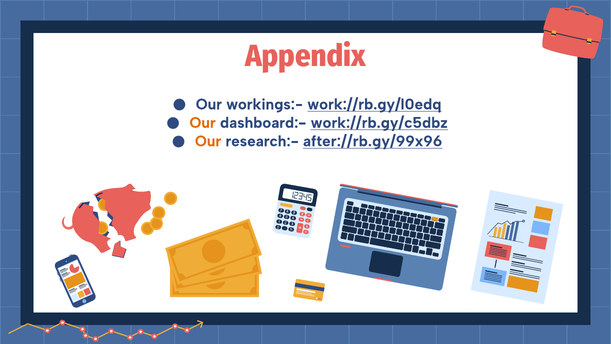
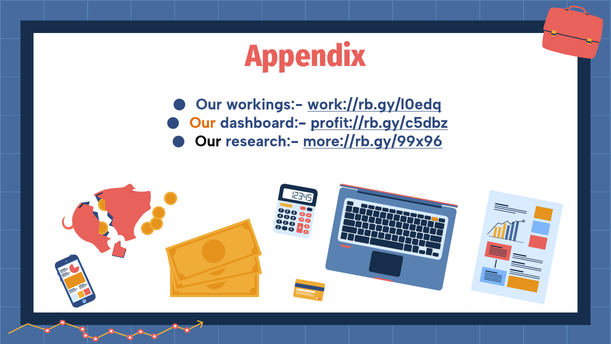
work://rb.gy/c5dbz: work://rb.gy/c5dbz -> profit://rb.gy/c5dbz
Our at (208, 141) colour: orange -> black
after://rb.gy/99x96: after://rb.gy/99x96 -> more://rb.gy/99x96
